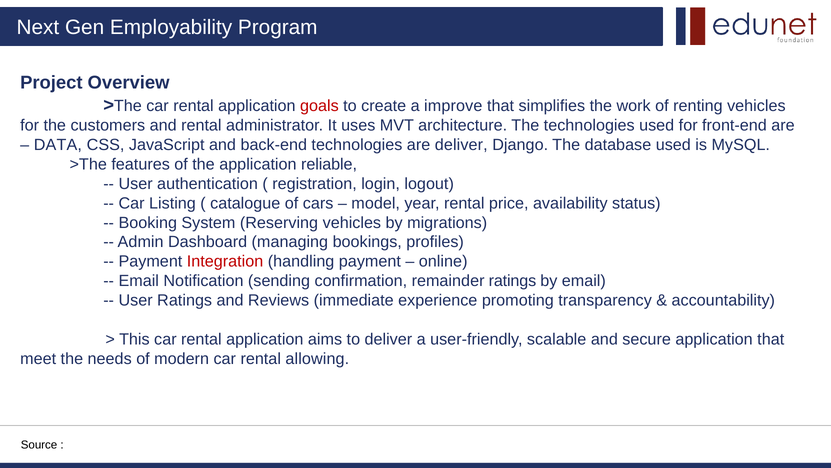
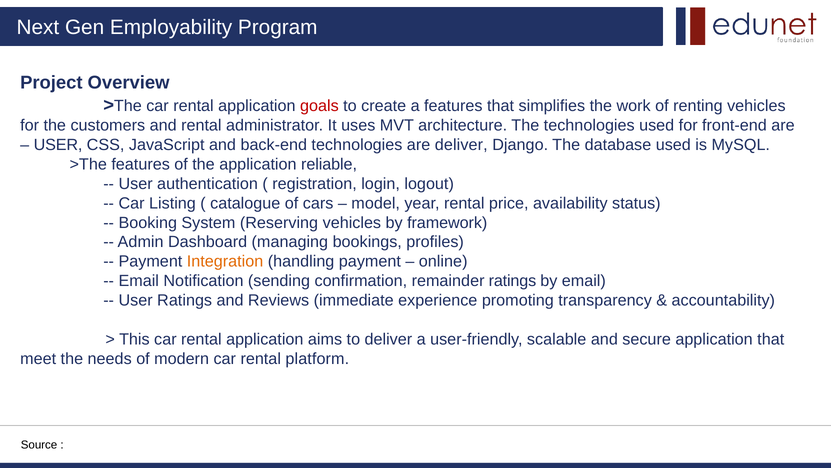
a improve: improve -> features
DATA at (58, 145): DATA -> USER
migrations: migrations -> framework
Integration colour: red -> orange
allowing: allowing -> platform
